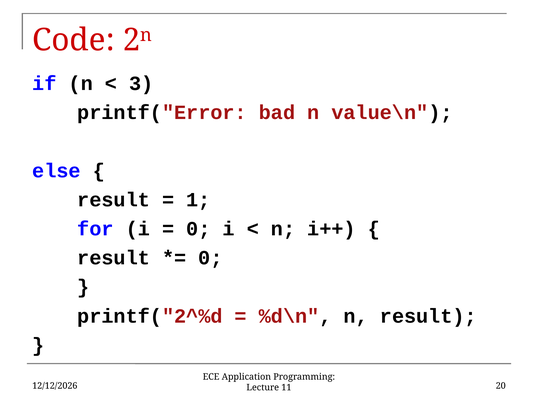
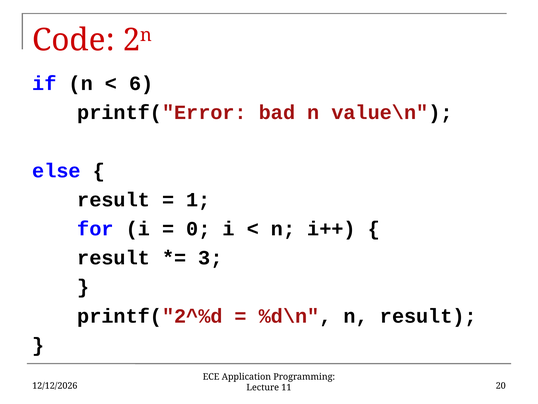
3: 3 -> 6
0 at (210, 258): 0 -> 3
